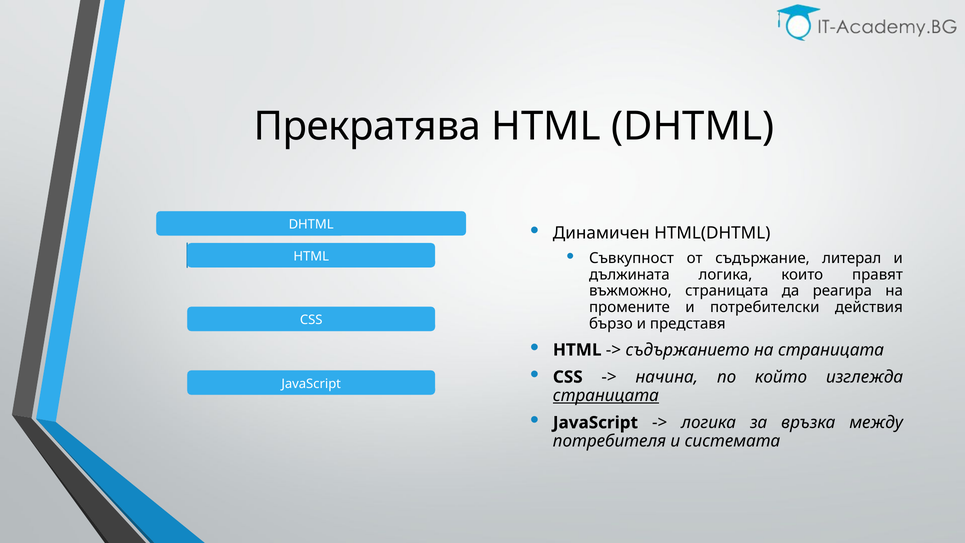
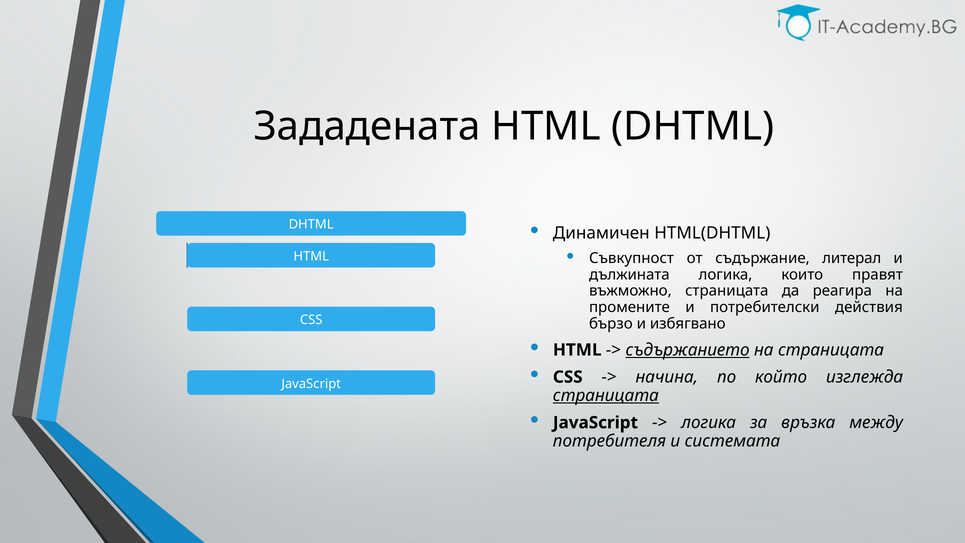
Прекратява: Прекратява -> Зададената
представя: представя -> избягвано
съдържанието underline: none -> present
